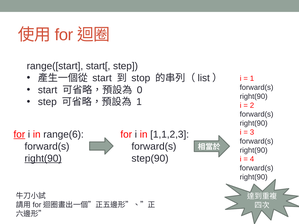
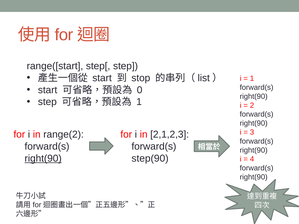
start[: start[ -> step[
for at (19, 135) underline: present -> none
range(6: range(6 -> range(2
1,1,2,3: 1,1,2,3 -> 2,1,2,3
